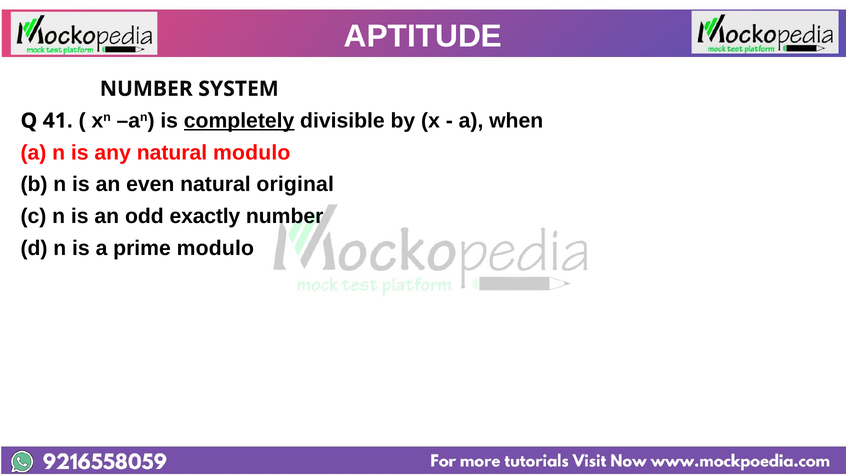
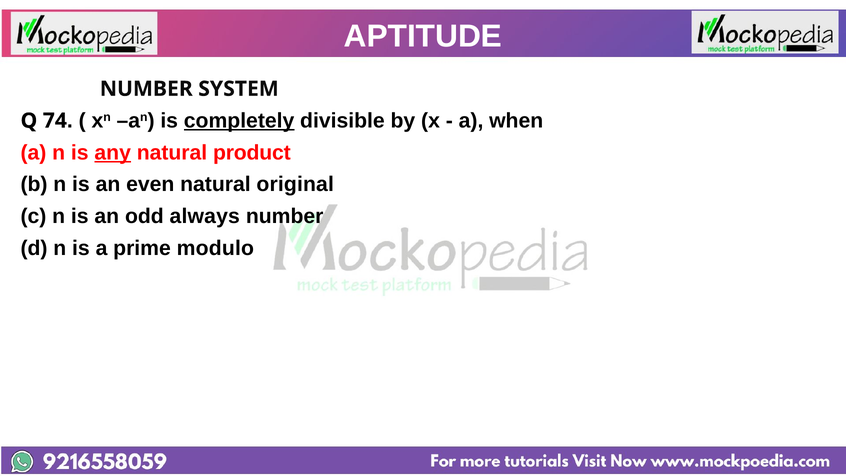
41: 41 -> 74
any underline: none -> present
natural modulo: modulo -> product
exactly: exactly -> always
